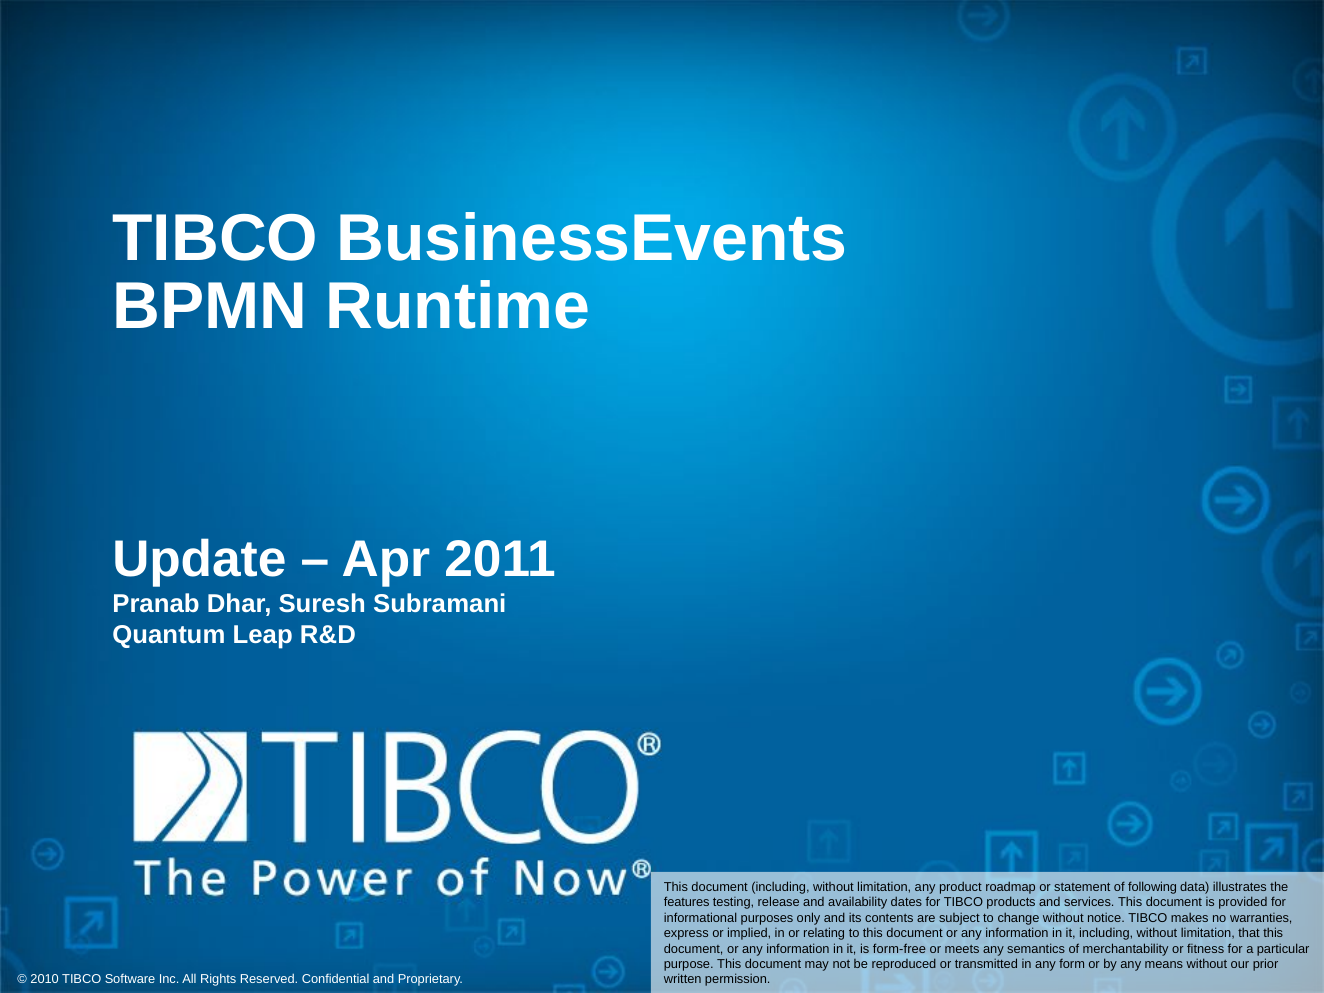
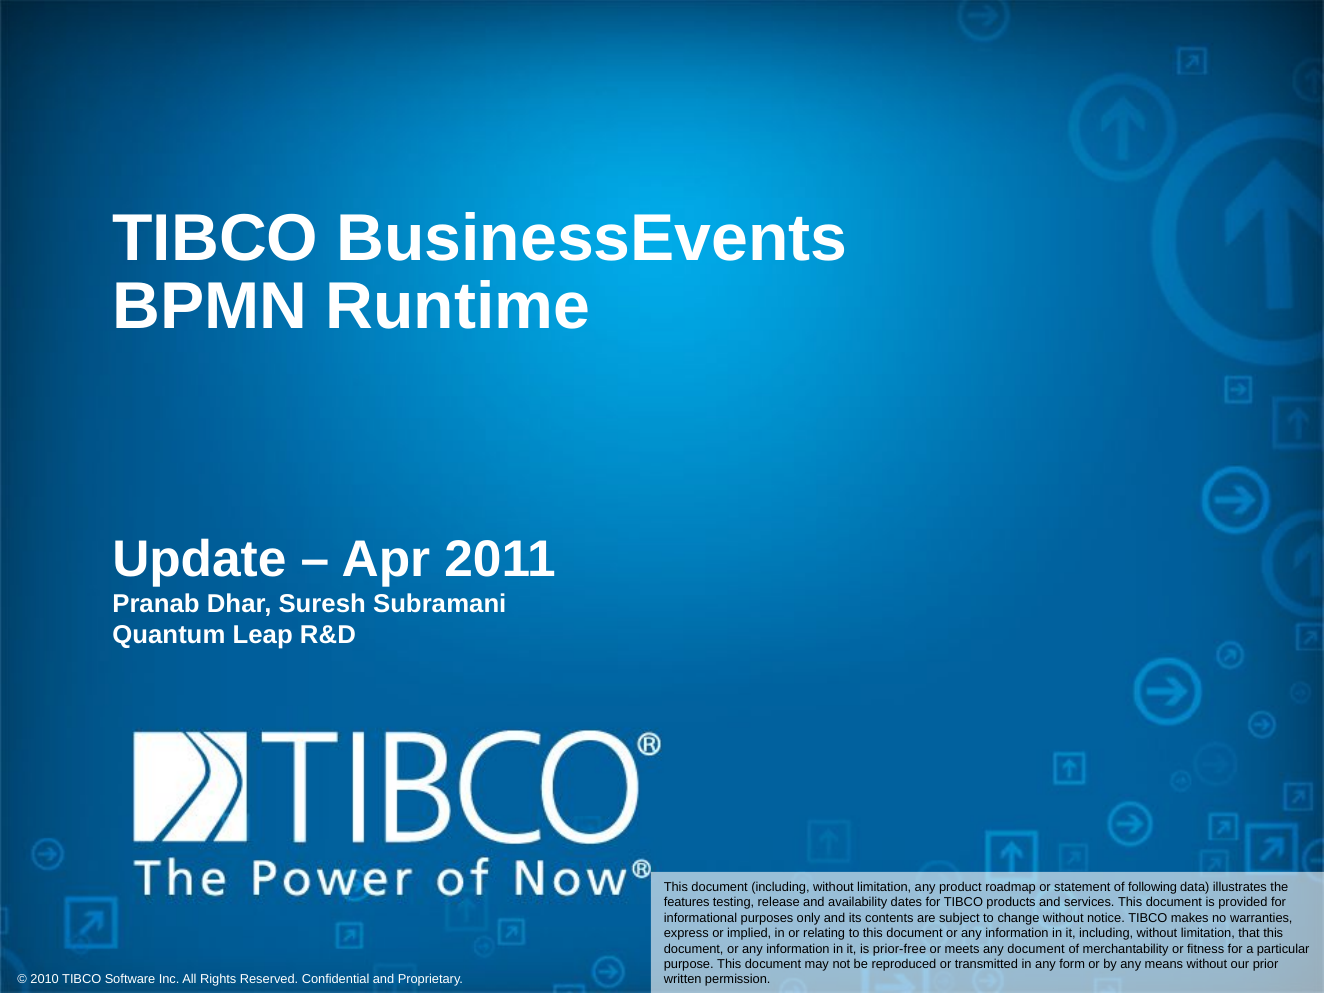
form-free: form-free -> prior-free
any semantics: semantics -> document
